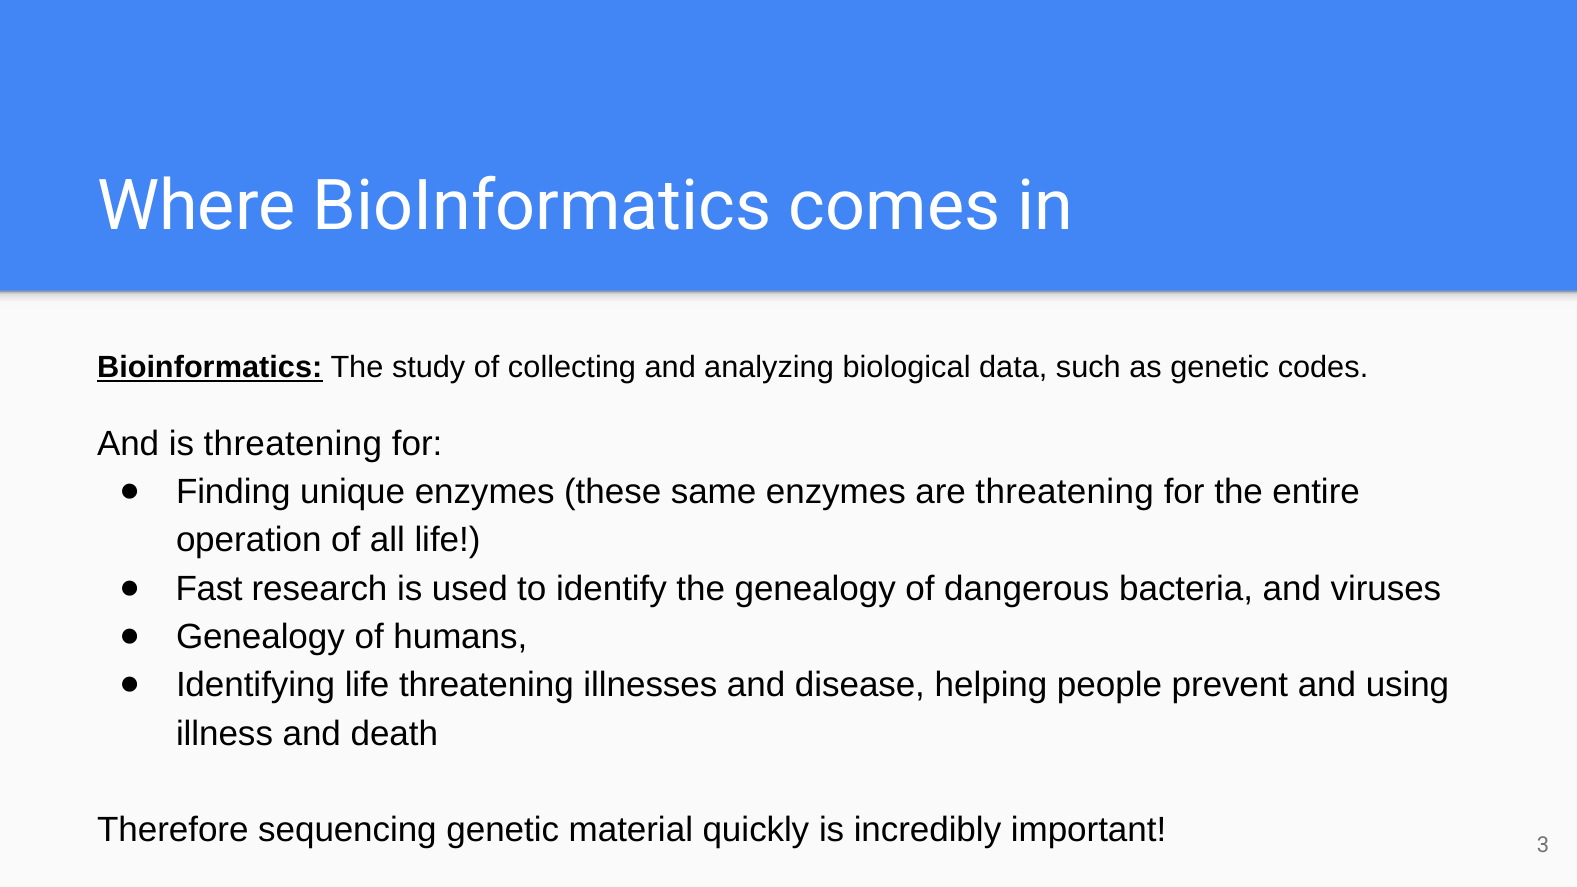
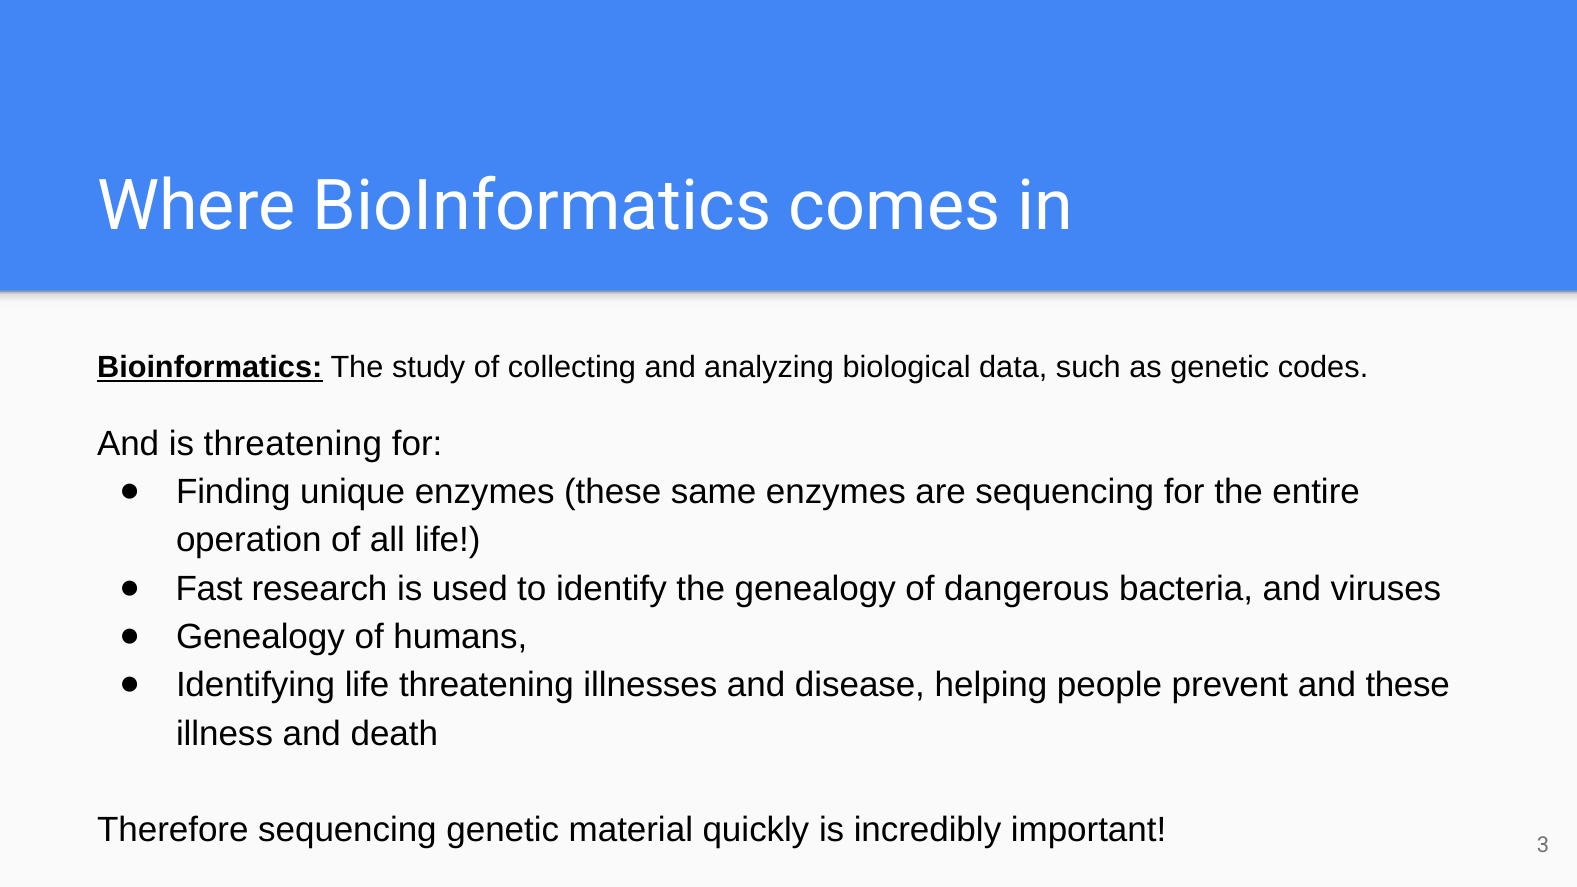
are threatening: threatening -> sequencing
and using: using -> these
